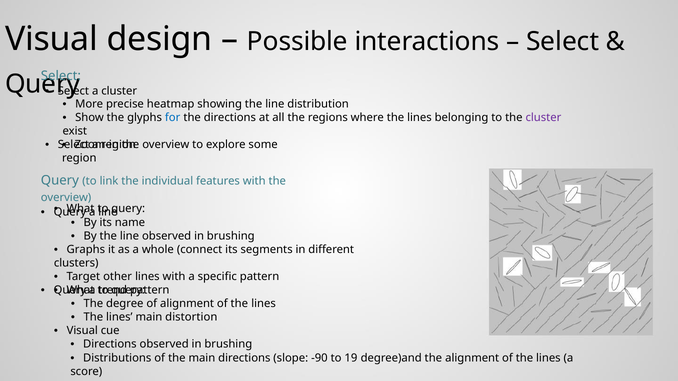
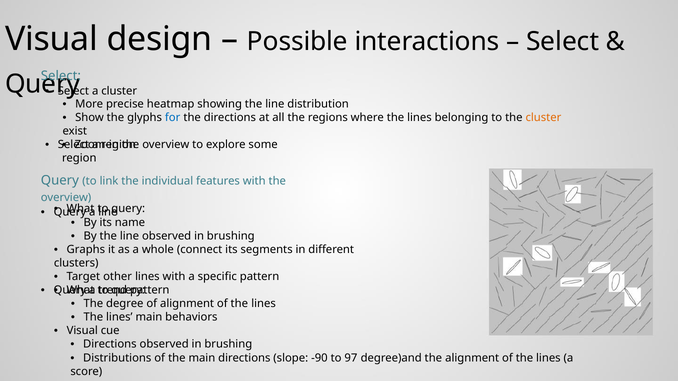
cluster at (543, 118) colour: purple -> orange
distortion: distortion -> behaviors
19: 19 -> 97
